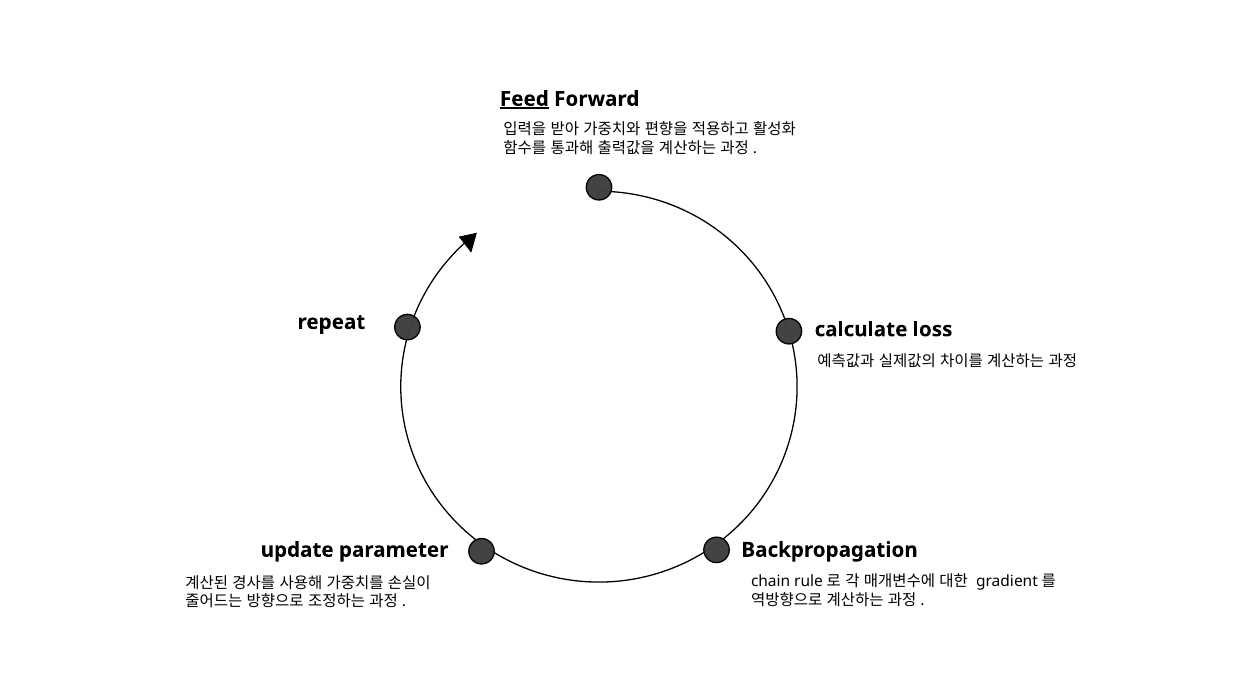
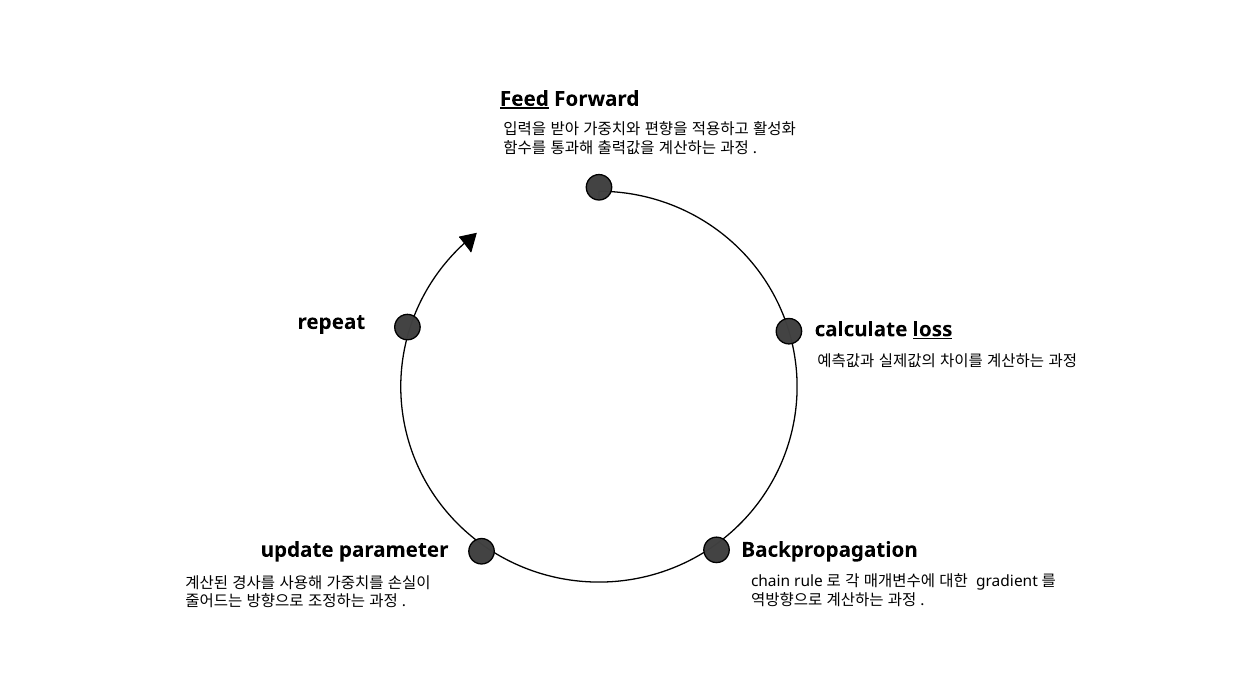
loss underline: none -> present
